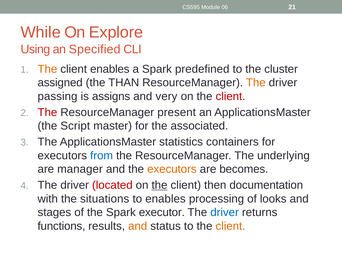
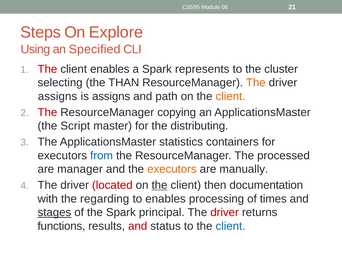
While: While -> Steps
The at (47, 69) colour: orange -> red
predefined: predefined -> represents
assigned: assigned -> selecting
passing at (58, 97): passing -> assigns
very: very -> path
client at (230, 97) colour: red -> orange
present: present -> copying
associated: associated -> distributing
underlying: underlying -> processed
becomes: becomes -> manually
situations: situations -> regarding
looks: looks -> times
stages underline: none -> present
executor: executor -> principal
driver at (225, 213) colour: blue -> red
and at (138, 227) colour: orange -> red
client at (230, 227) colour: orange -> blue
